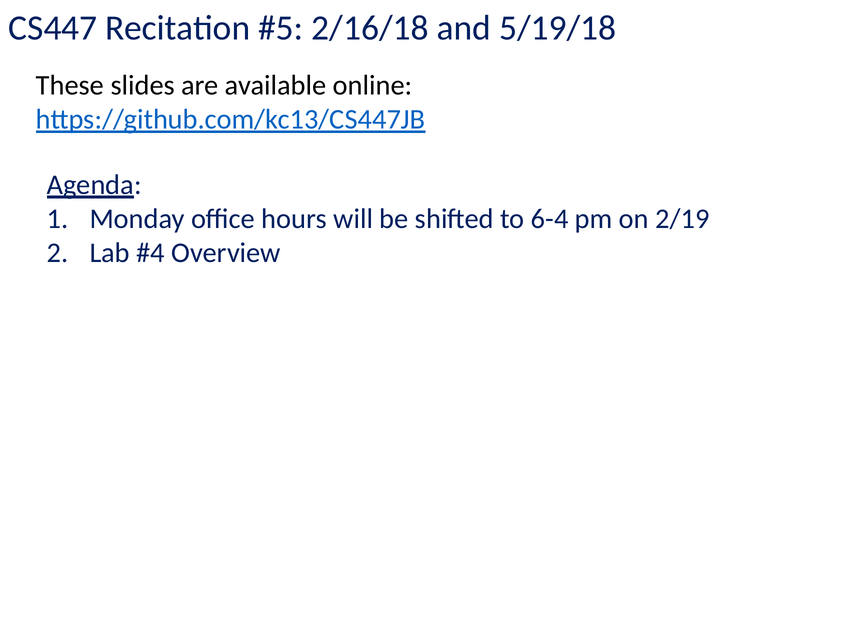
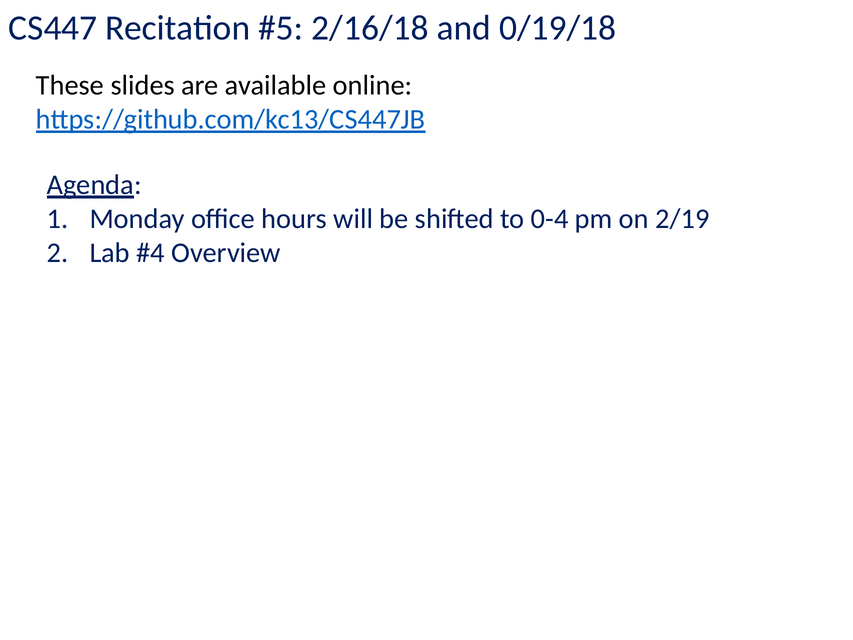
5/19/18: 5/19/18 -> 0/19/18
6-4: 6-4 -> 0-4
